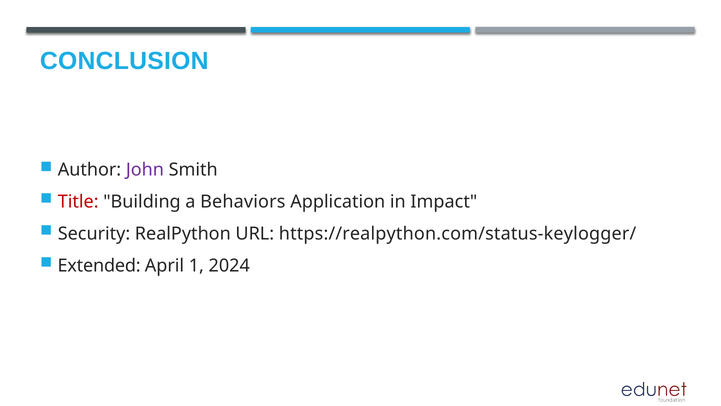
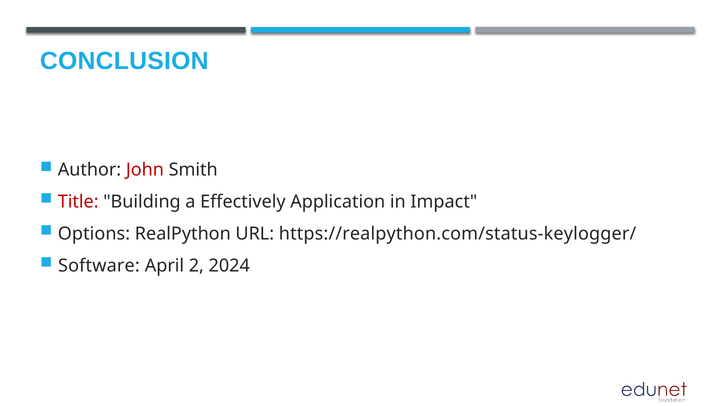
John colour: purple -> red
Behaviors: Behaviors -> Effectively
Security: Security -> Options
Extended: Extended -> Software
1: 1 -> 2
